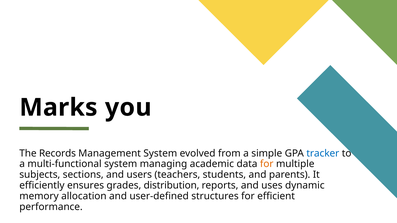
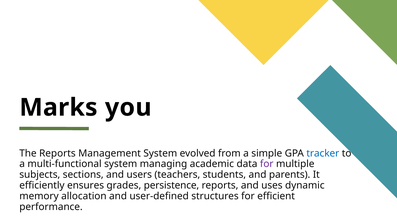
The Records: Records -> Reports
for at (267, 164) colour: orange -> purple
distribution: distribution -> persistence
